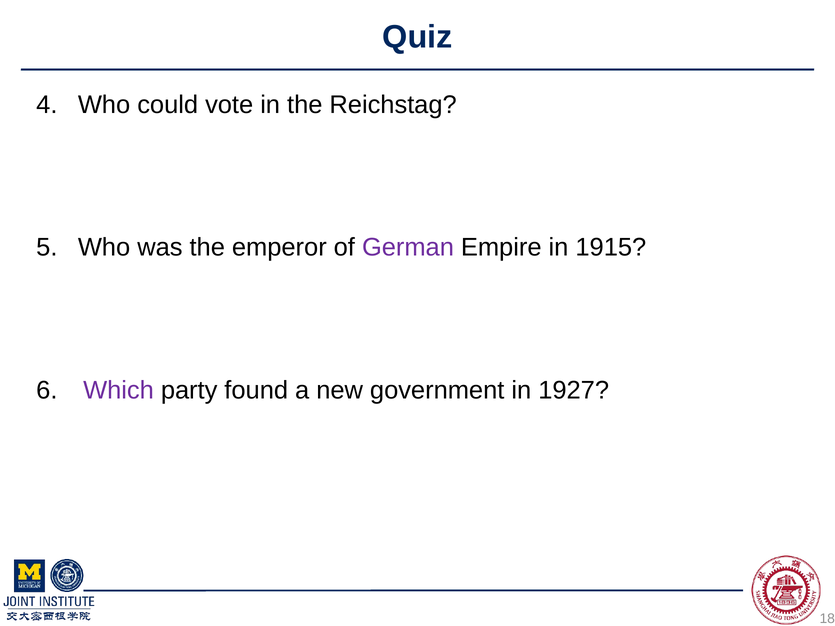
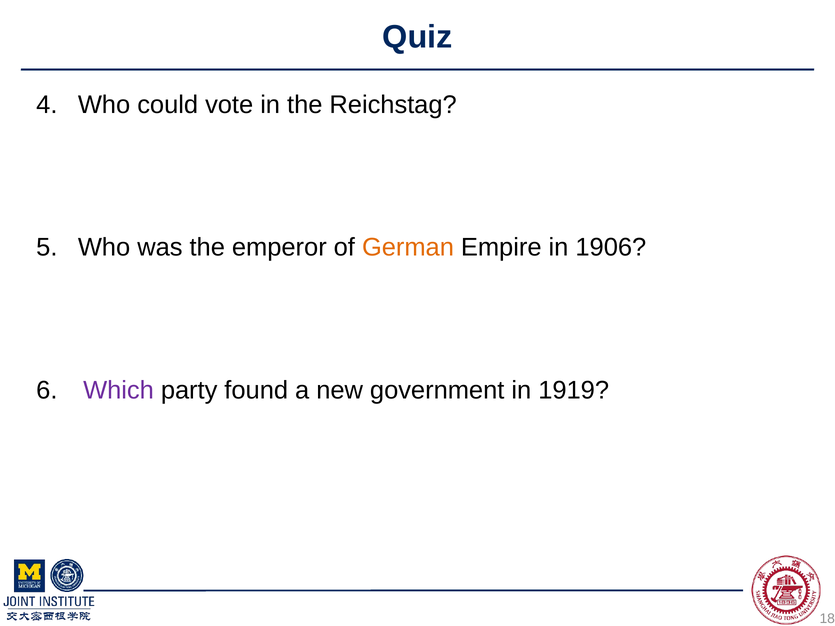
German colour: purple -> orange
1915: 1915 -> 1906
1927: 1927 -> 1919
